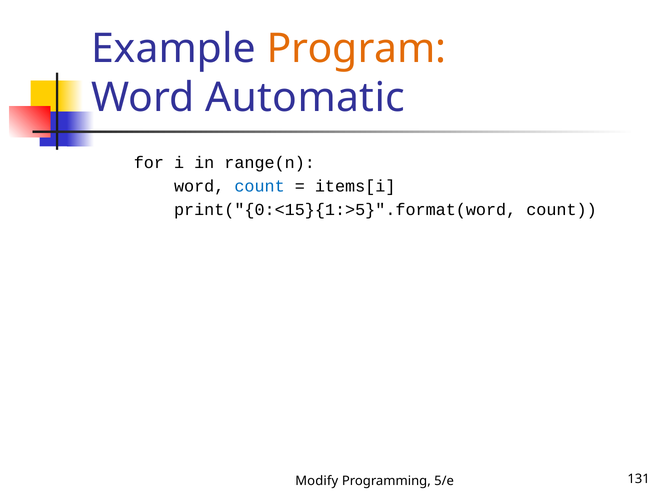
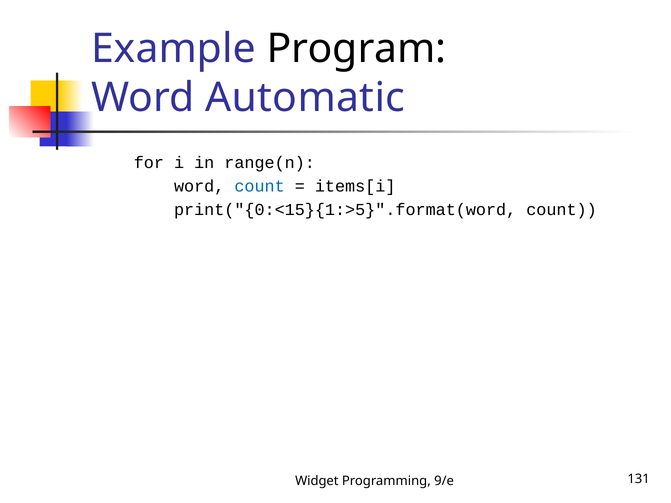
Program colour: orange -> black
Modify: Modify -> Widget
5/e: 5/e -> 9/e
